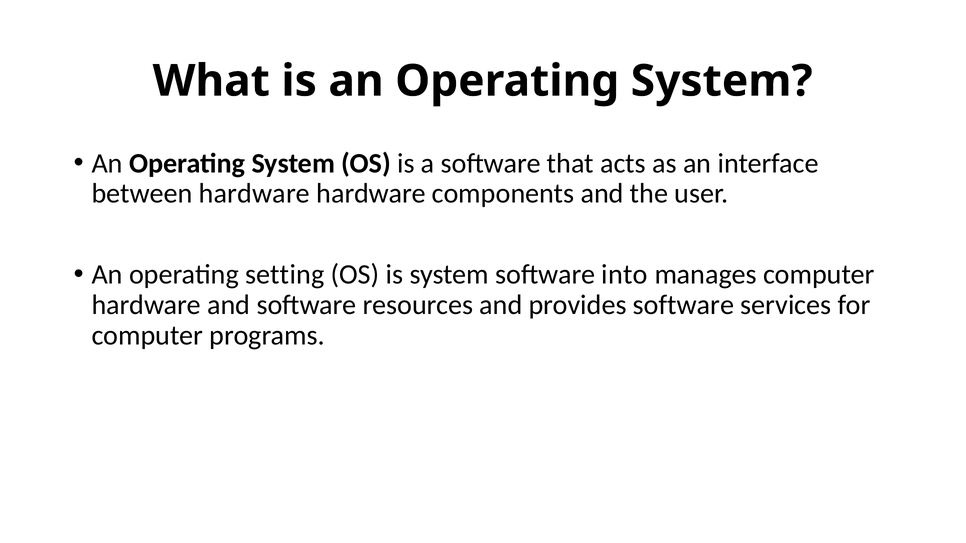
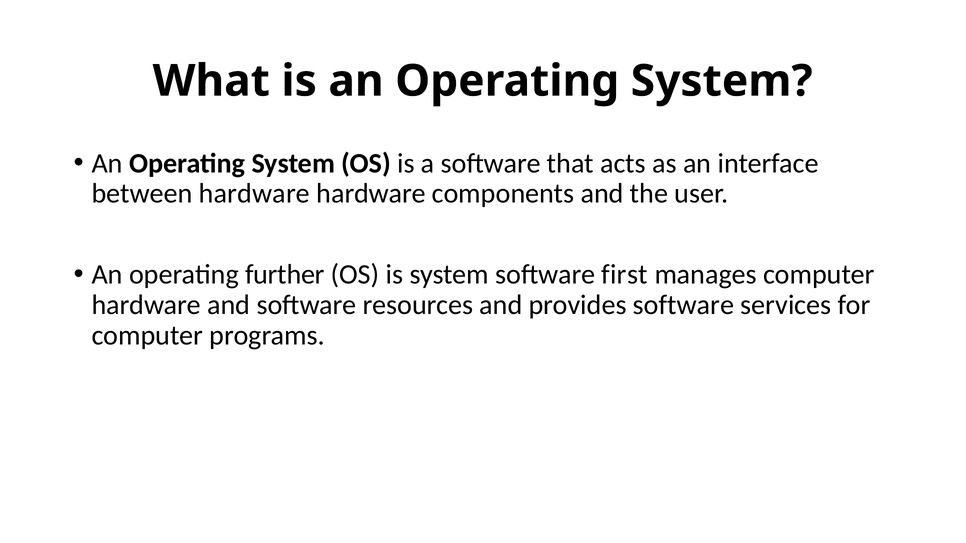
setting: setting -> further
into: into -> first
